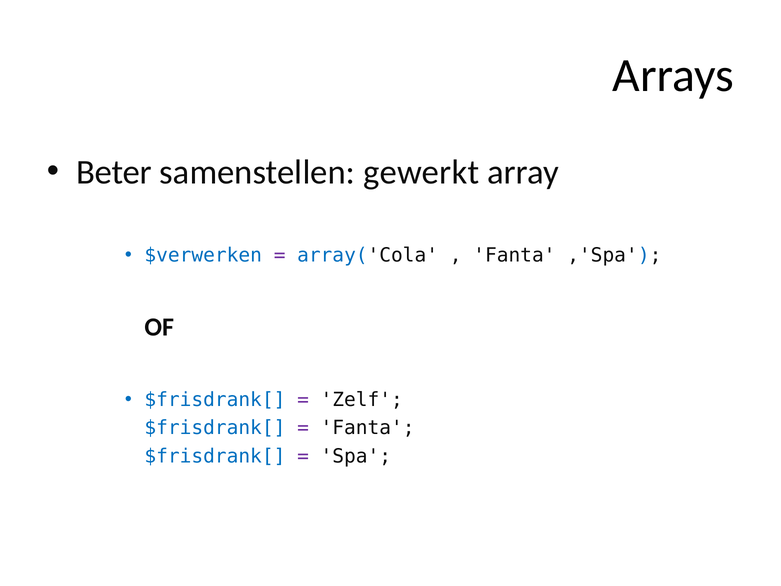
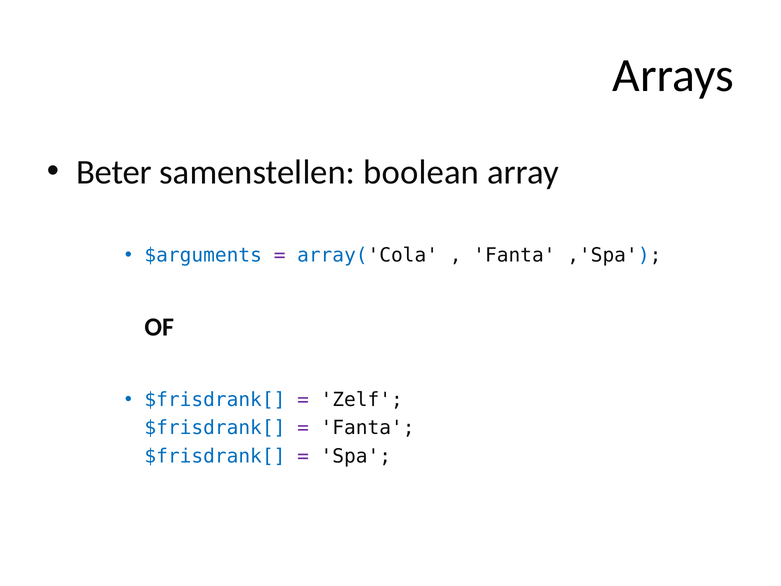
gewerkt: gewerkt -> boolean
$verwerken: $verwerken -> $arguments
